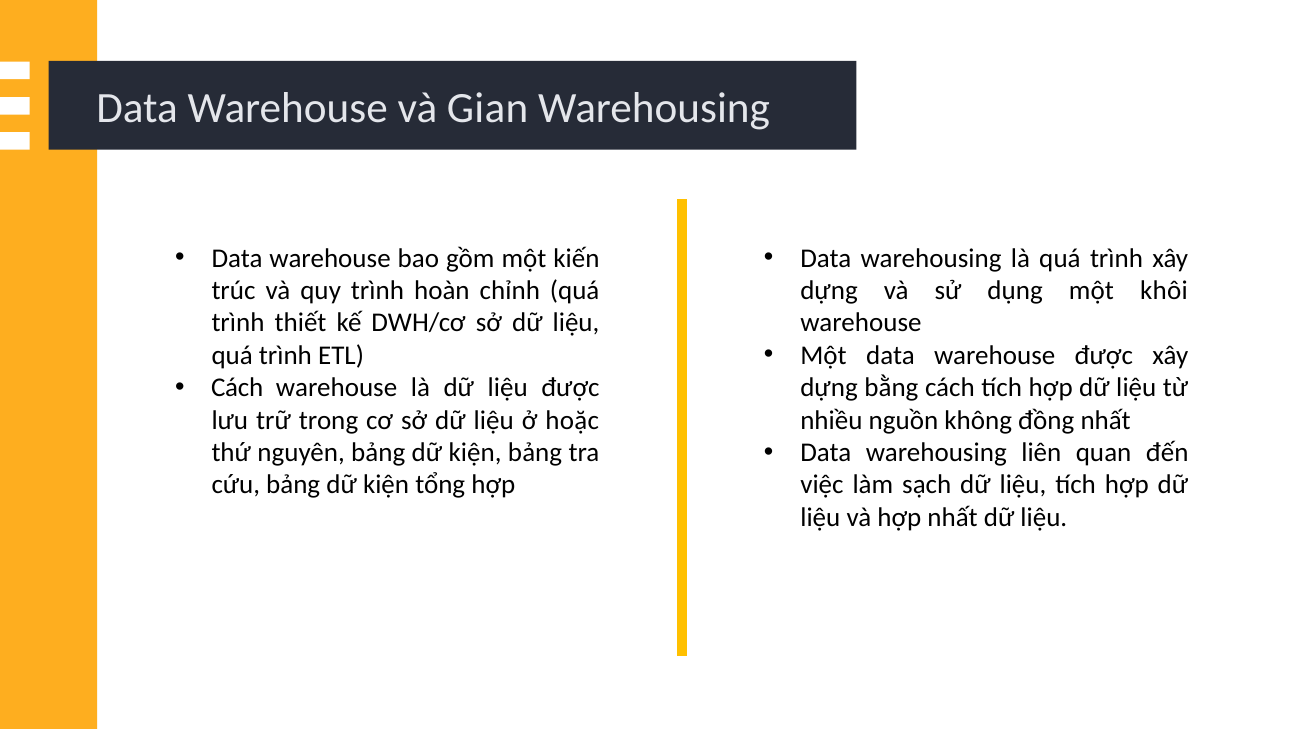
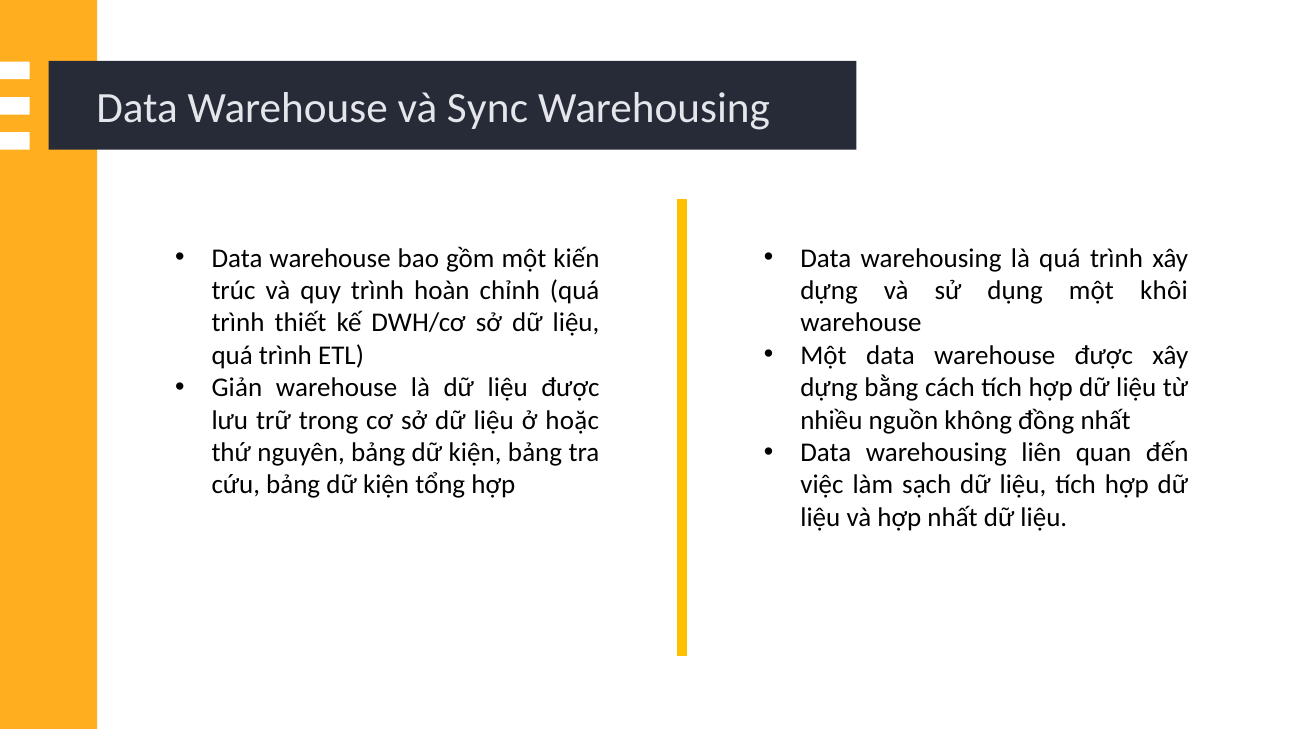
Gian: Gian -> Sync
Cách at (237, 388): Cách -> Giản
